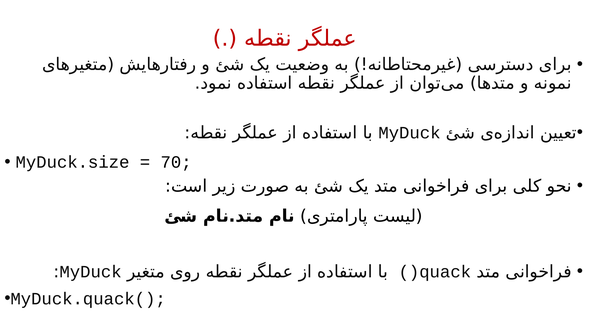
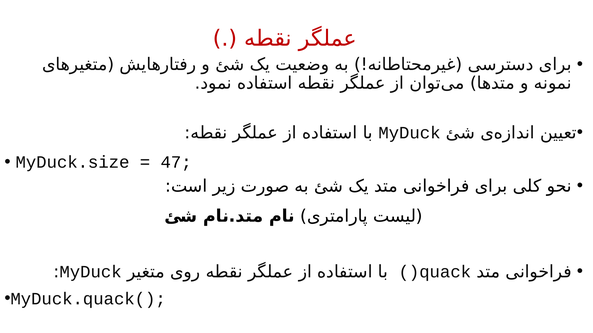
70: 70 -> 47
